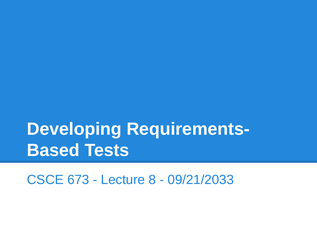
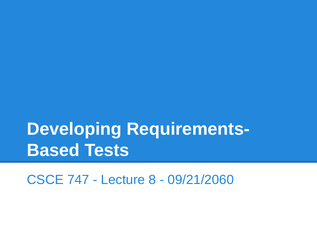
673: 673 -> 747
09/21/2033: 09/21/2033 -> 09/21/2060
